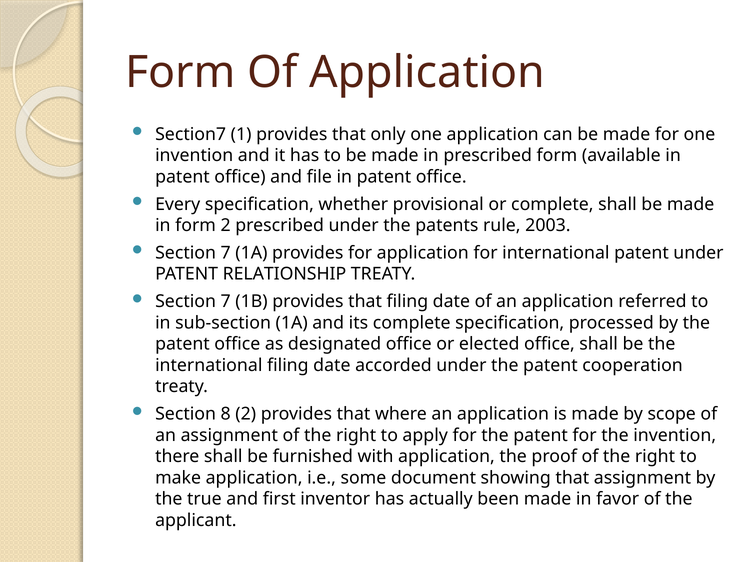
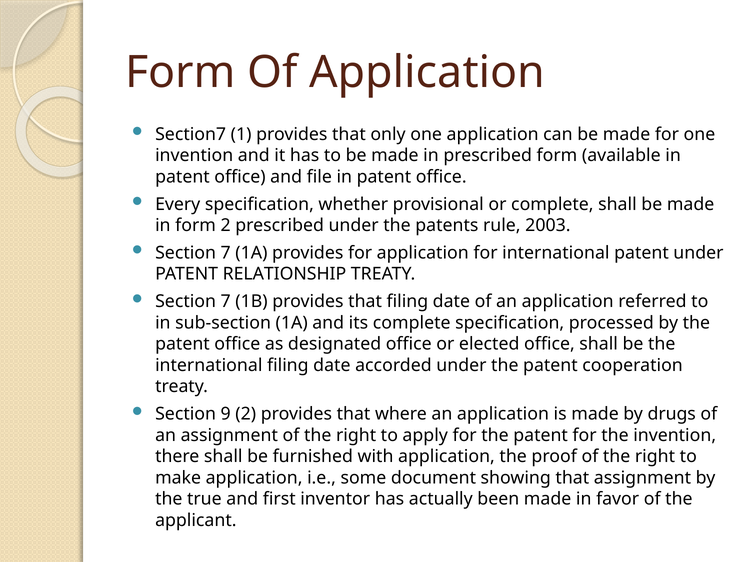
8: 8 -> 9
scope: scope -> drugs
